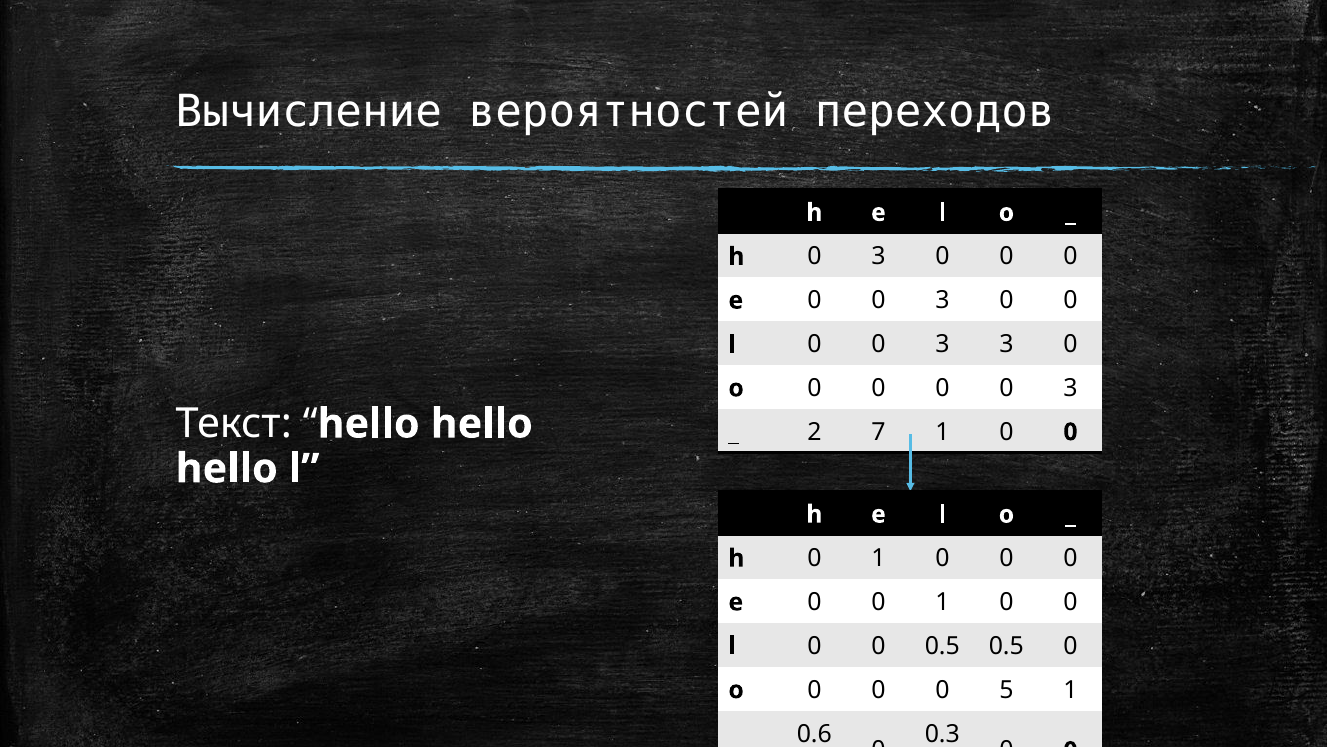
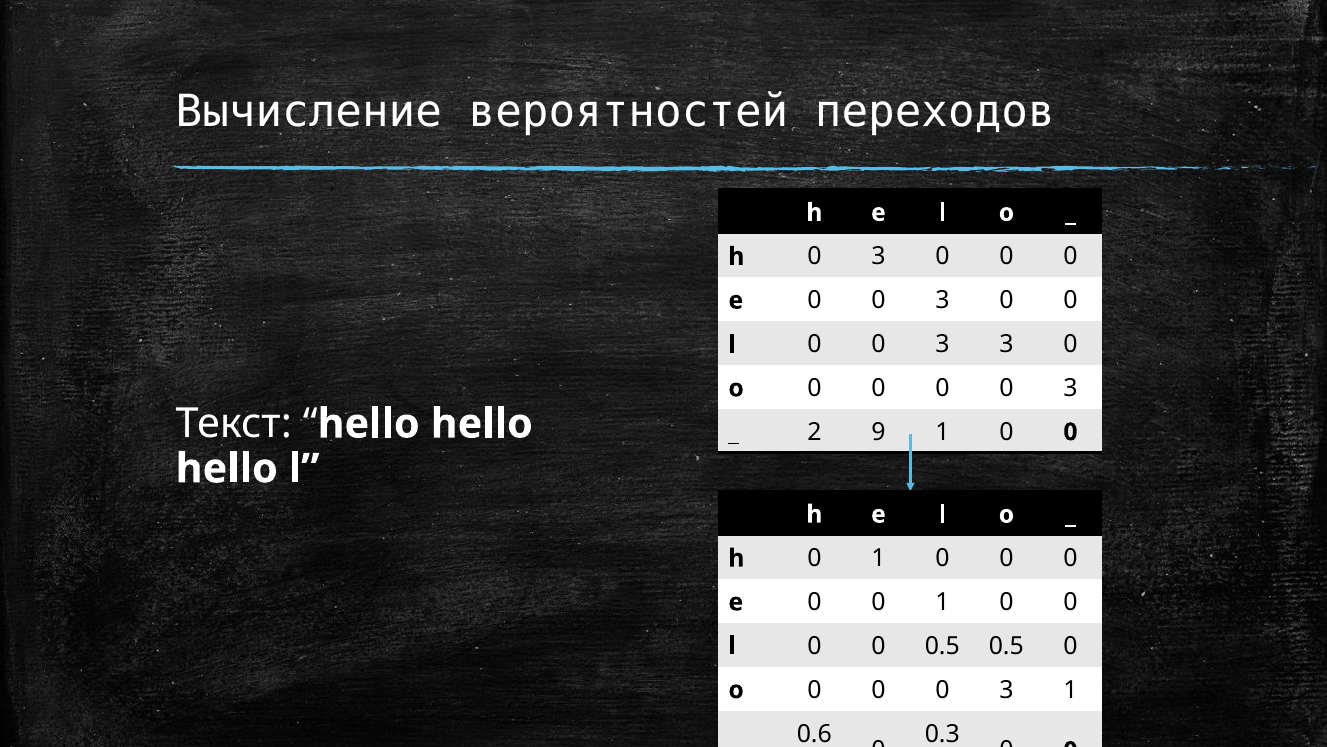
2 7: 7 -> 9
5 at (1006, 690): 5 -> 3
